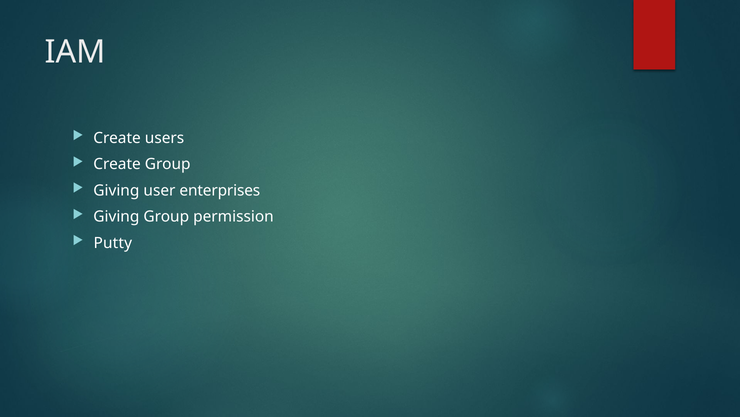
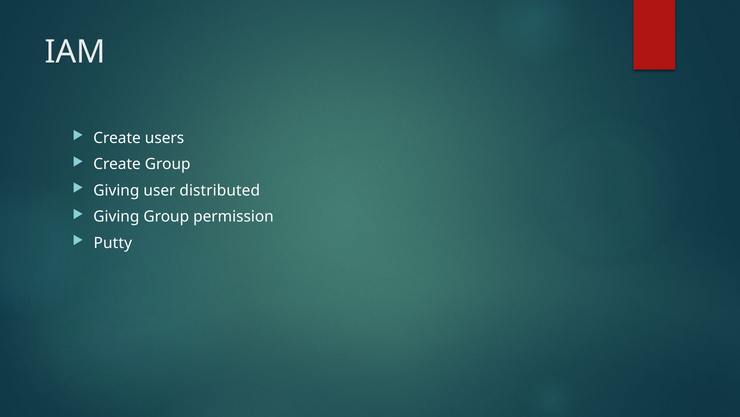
enterprises: enterprises -> distributed
